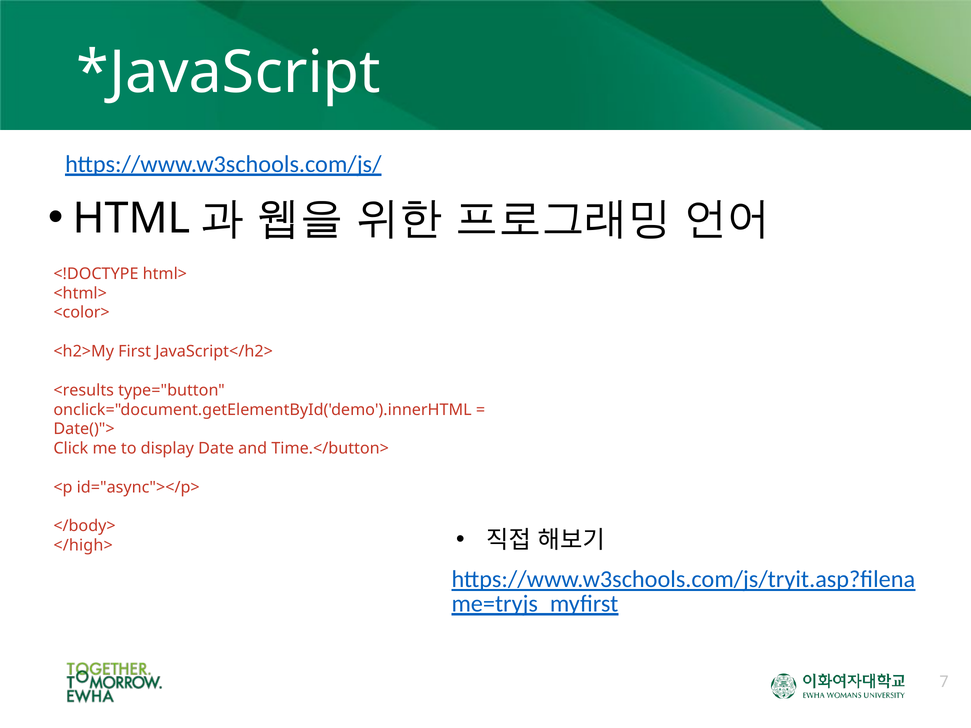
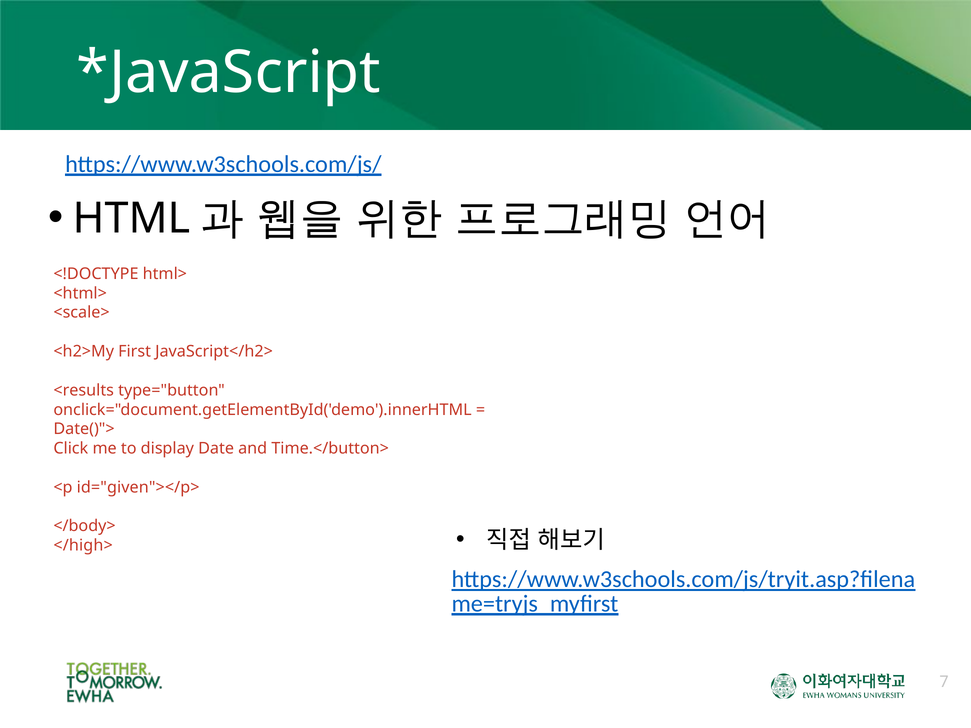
<color>: <color> -> <scale>
id="async"></p>: id="async"></p> -> id="given"></p>
